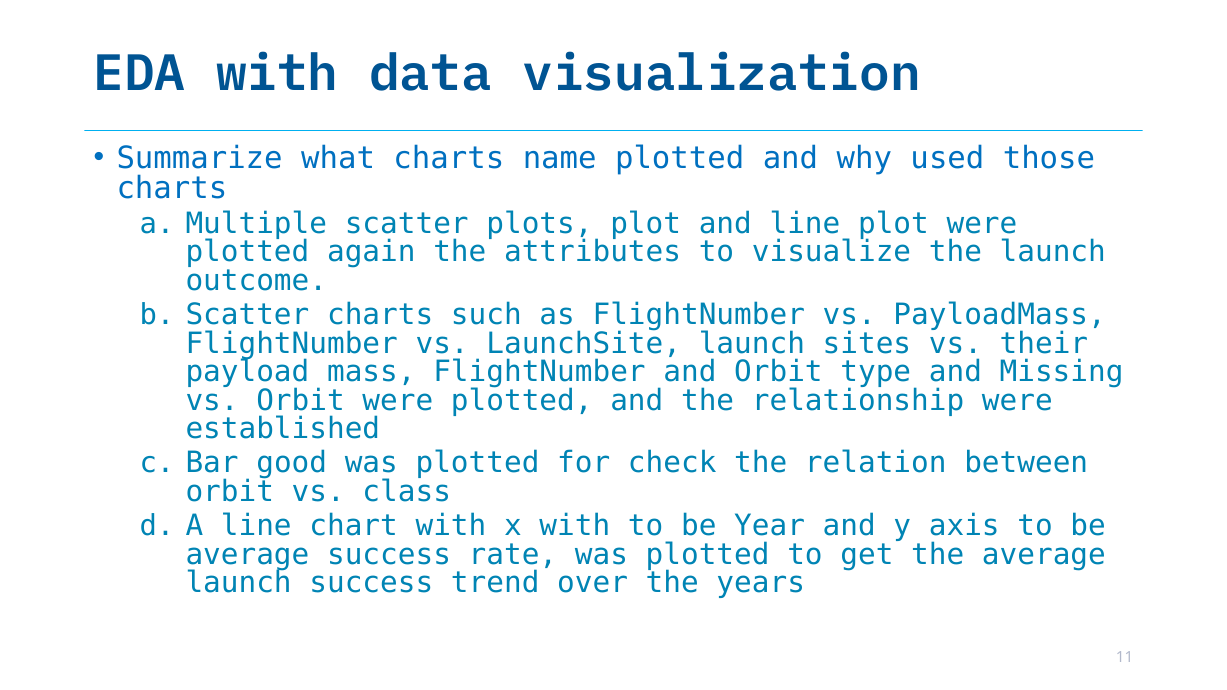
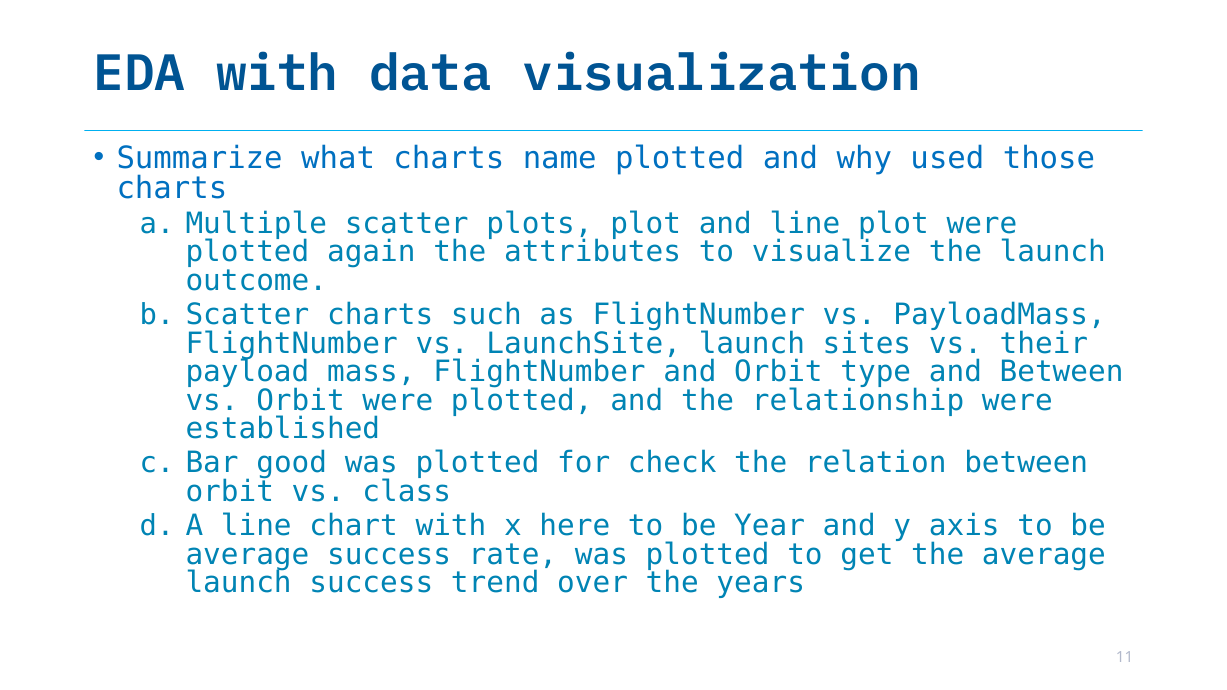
and Missing: Missing -> Between
x with: with -> here
